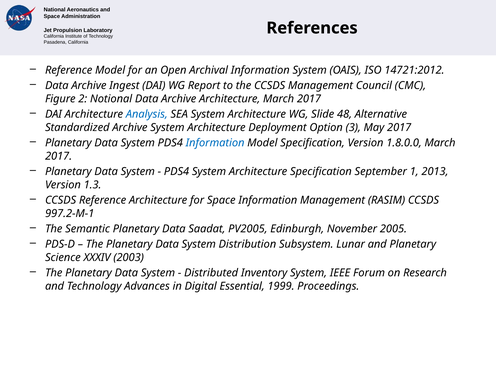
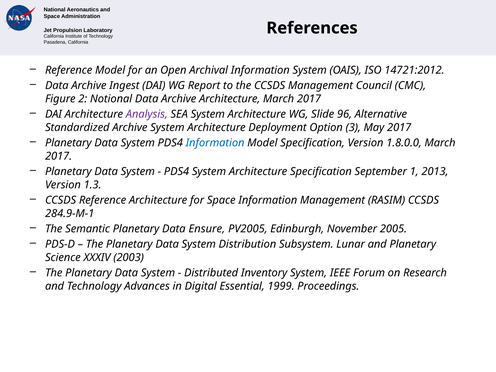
Analysis colour: blue -> purple
48: 48 -> 96
997.2-M-1: 997.2-M-1 -> 284.9-M-1
Saadat: Saadat -> Ensure
